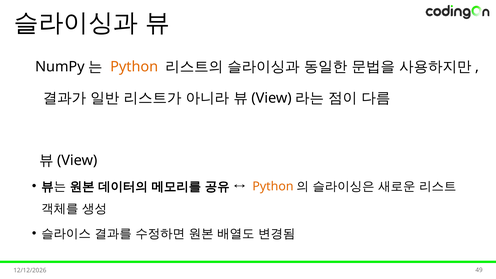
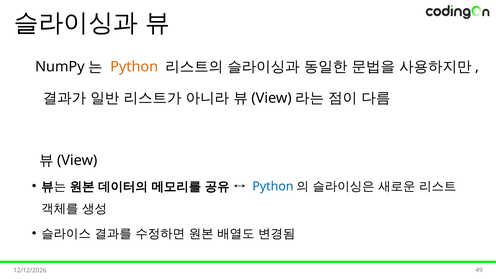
Python at (273, 187) colour: orange -> blue
